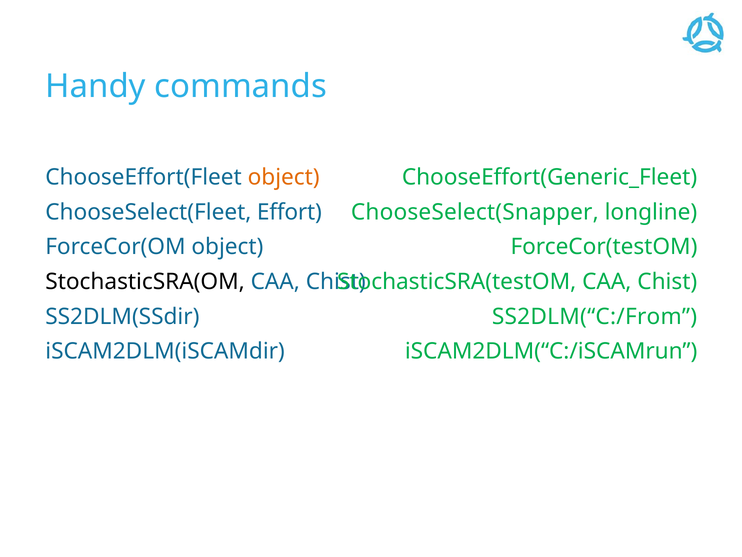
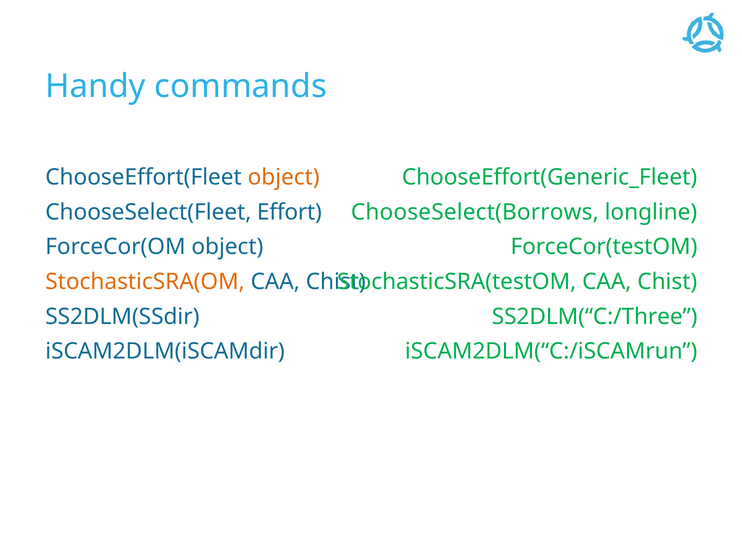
ChooseSelect(Snapper: ChooseSelect(Snapper -> ChooseSelect(Borrows
StochasticSRA(OM colour: black -> orange
SS2DLM(“C:/From: SS2DLM(“C:/From -> SS2DLM(“C:/Three
